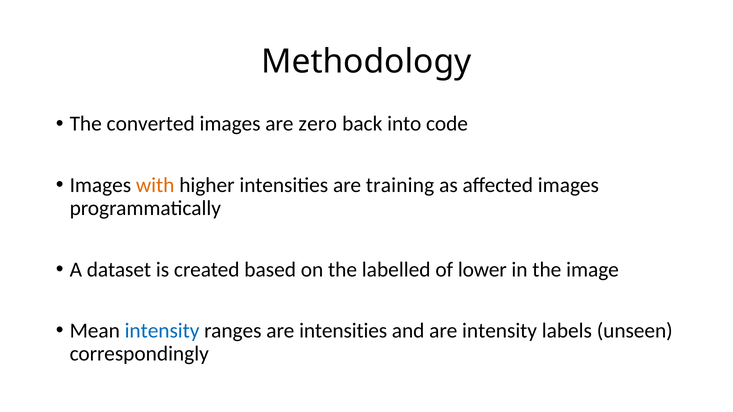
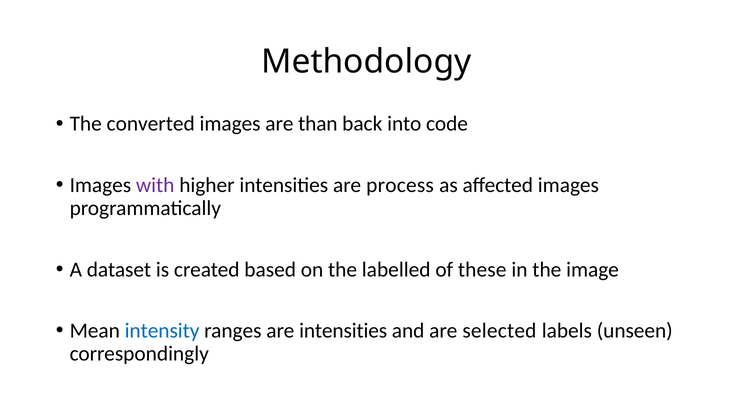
zero: zero -> than
with colour: orange -> purple
training: training -> process
lower: lower -> these
are intensity: intensity -> selected
